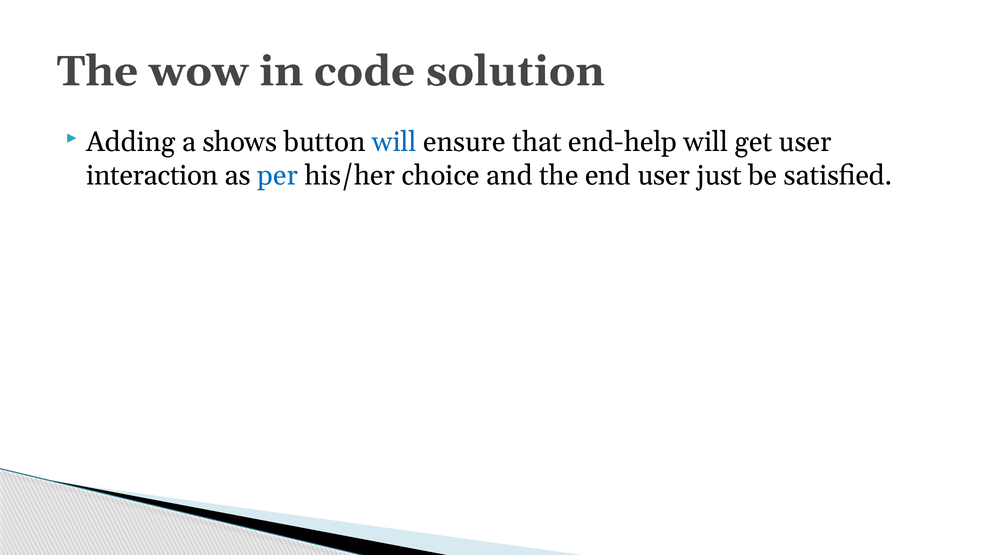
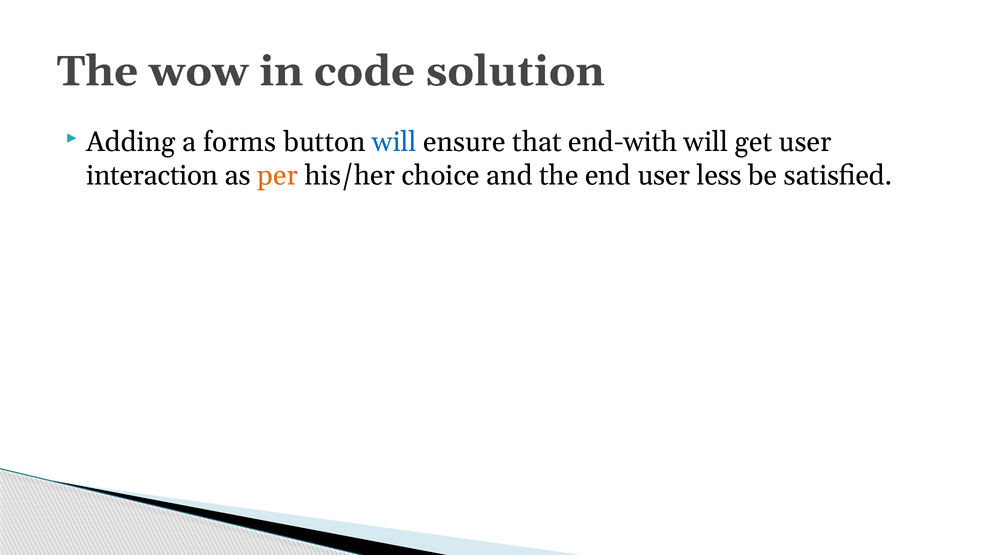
shows: shows -> forms
end-help: end-help -> end-with
per colour: blue -> orange
just: just -> less
